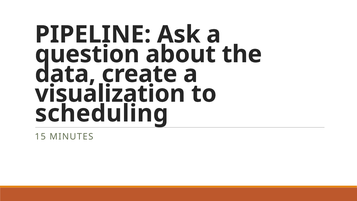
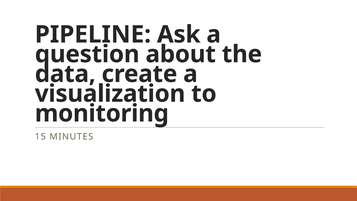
scheduling: scheduling -> monitoring
